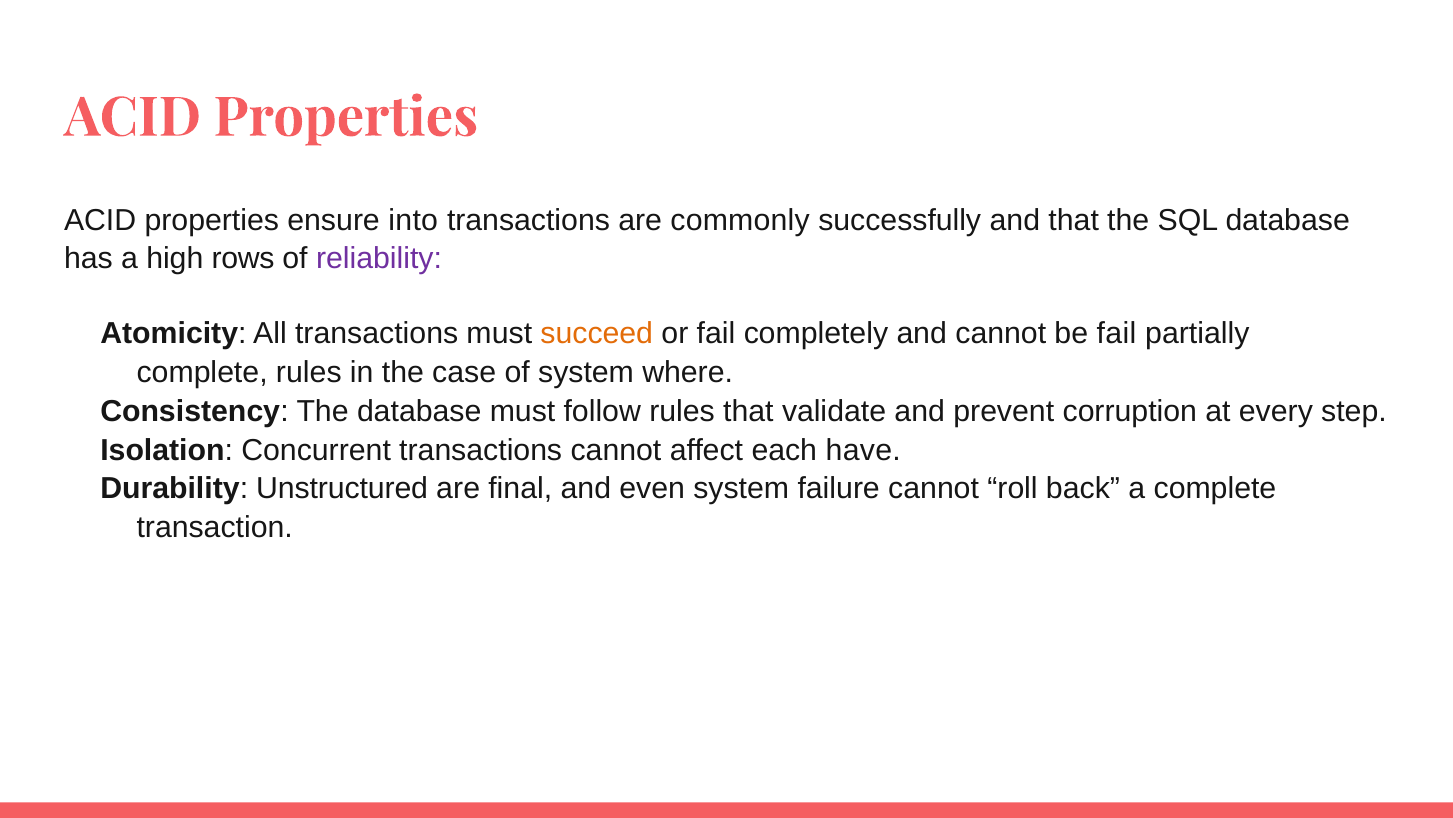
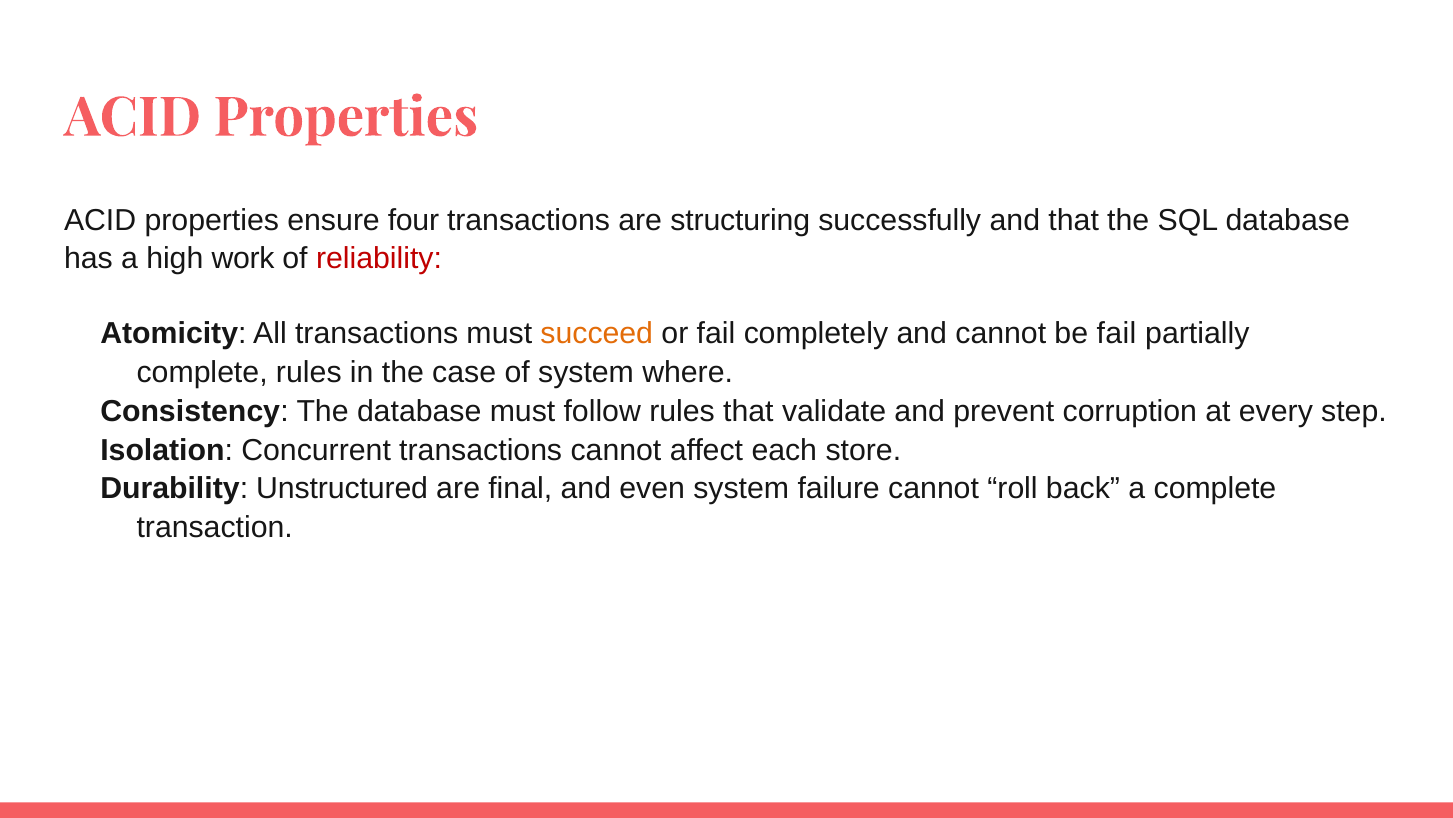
into: into -> four
commonly: commonly -> structuring
rows: rows -> work
reliability colour: purple -> red
have: have -> store
